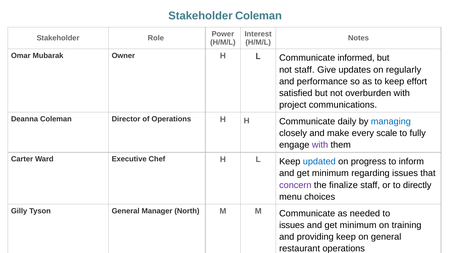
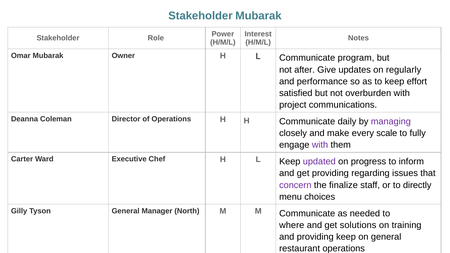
Stakeholder Coleman: Coleman -> Mubarak
Communicate informed: informed -> program
not staff: staff -> after
managing colour: blue -> purple
updated at (319, 162) colour: blue -> purple
minimum at (330, 173): minimum -> providing
issues at (292, 225): issues -> where
minimum at (358, 225): minimum -> solutions
